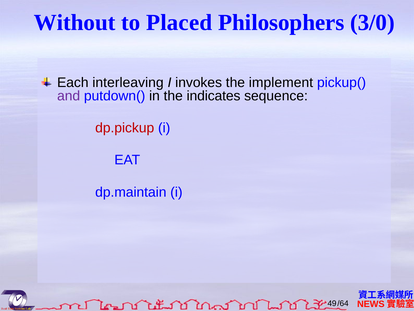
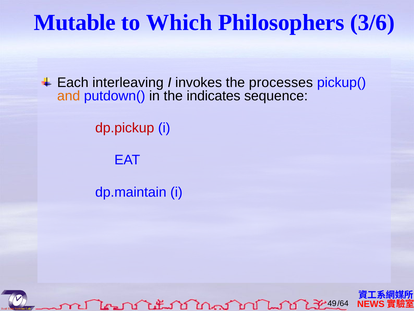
Without: Without -> Mutable
Placed: Placed -> Which
3/0: 3/0 -> 3/6
implement: implement -> processes
and colour: purple -> orange
